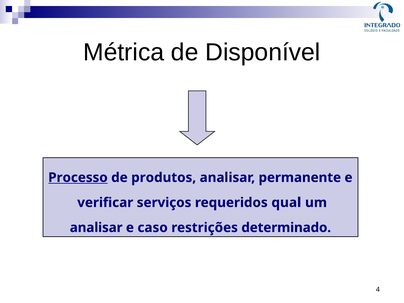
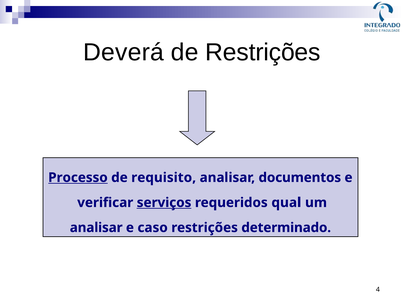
Métrica: Métrica -> Deverá
de Disponível: Disponível -> Restrições
produtos: produtos -> requisito
permanente: permanente -> documentos
serviços underline: none -> present
